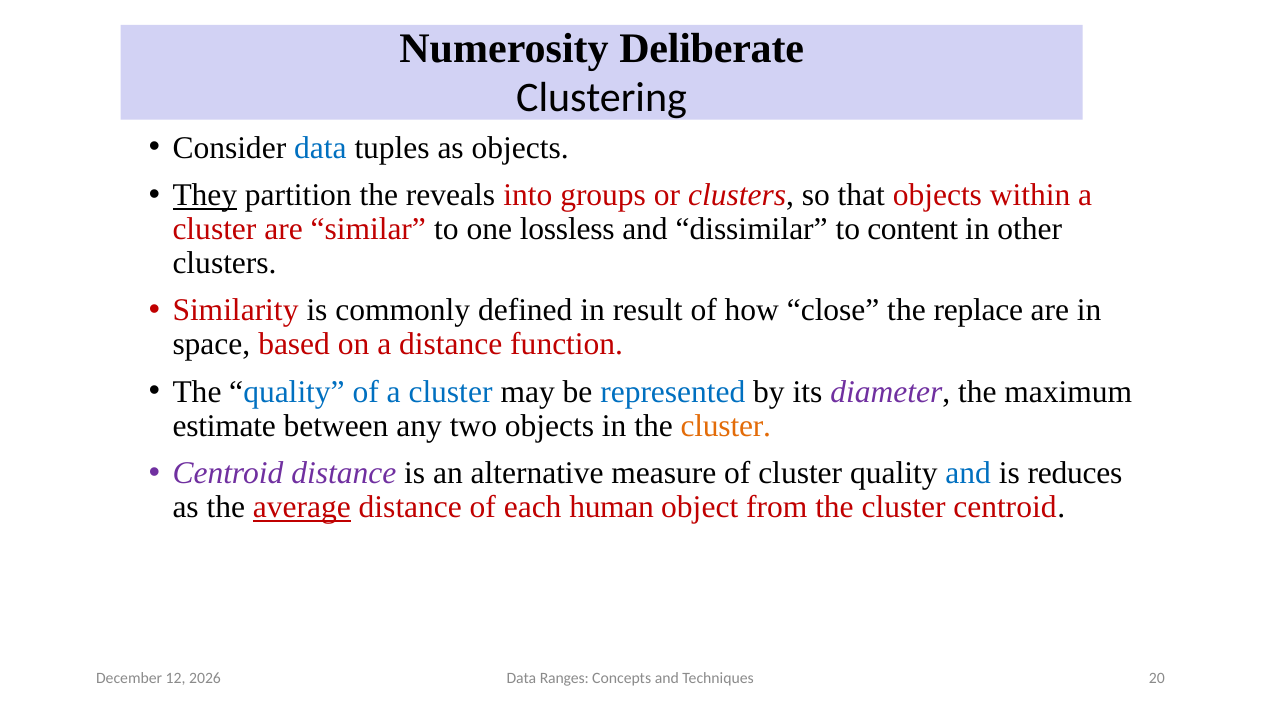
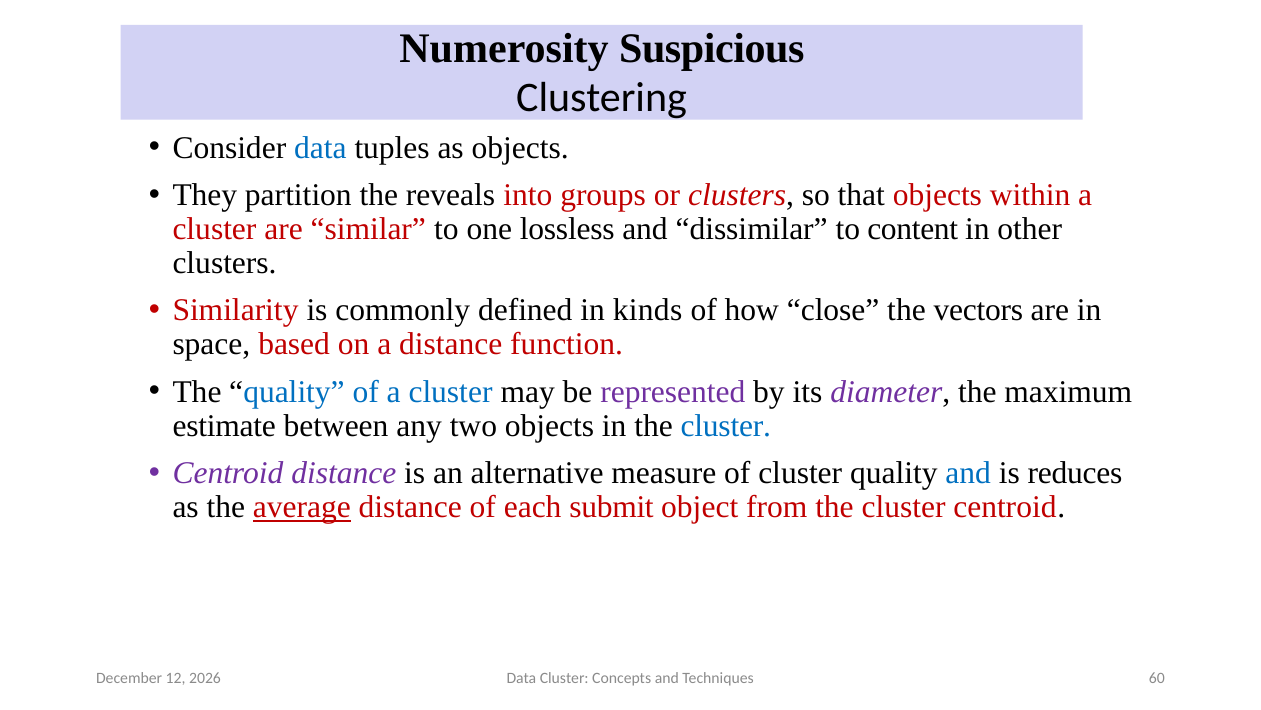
Deliberate: Deliberate -> Suspicious
They underline: present -> none
result: result -> kinds
replace: replace -> vectors
represented colour: blue -> purple
cluster at (726, 425) colour: orange -> blue
human: human -> submit
Data Ranges: Ranges -> Cluster
20: 20 -> 60
